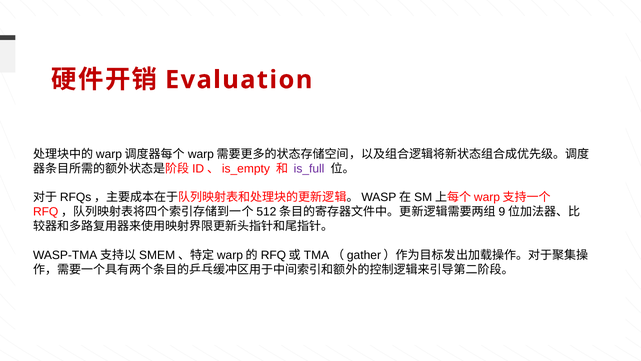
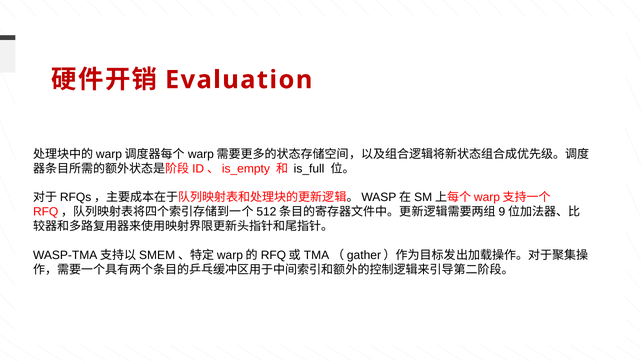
is_full colour: purple -> black
